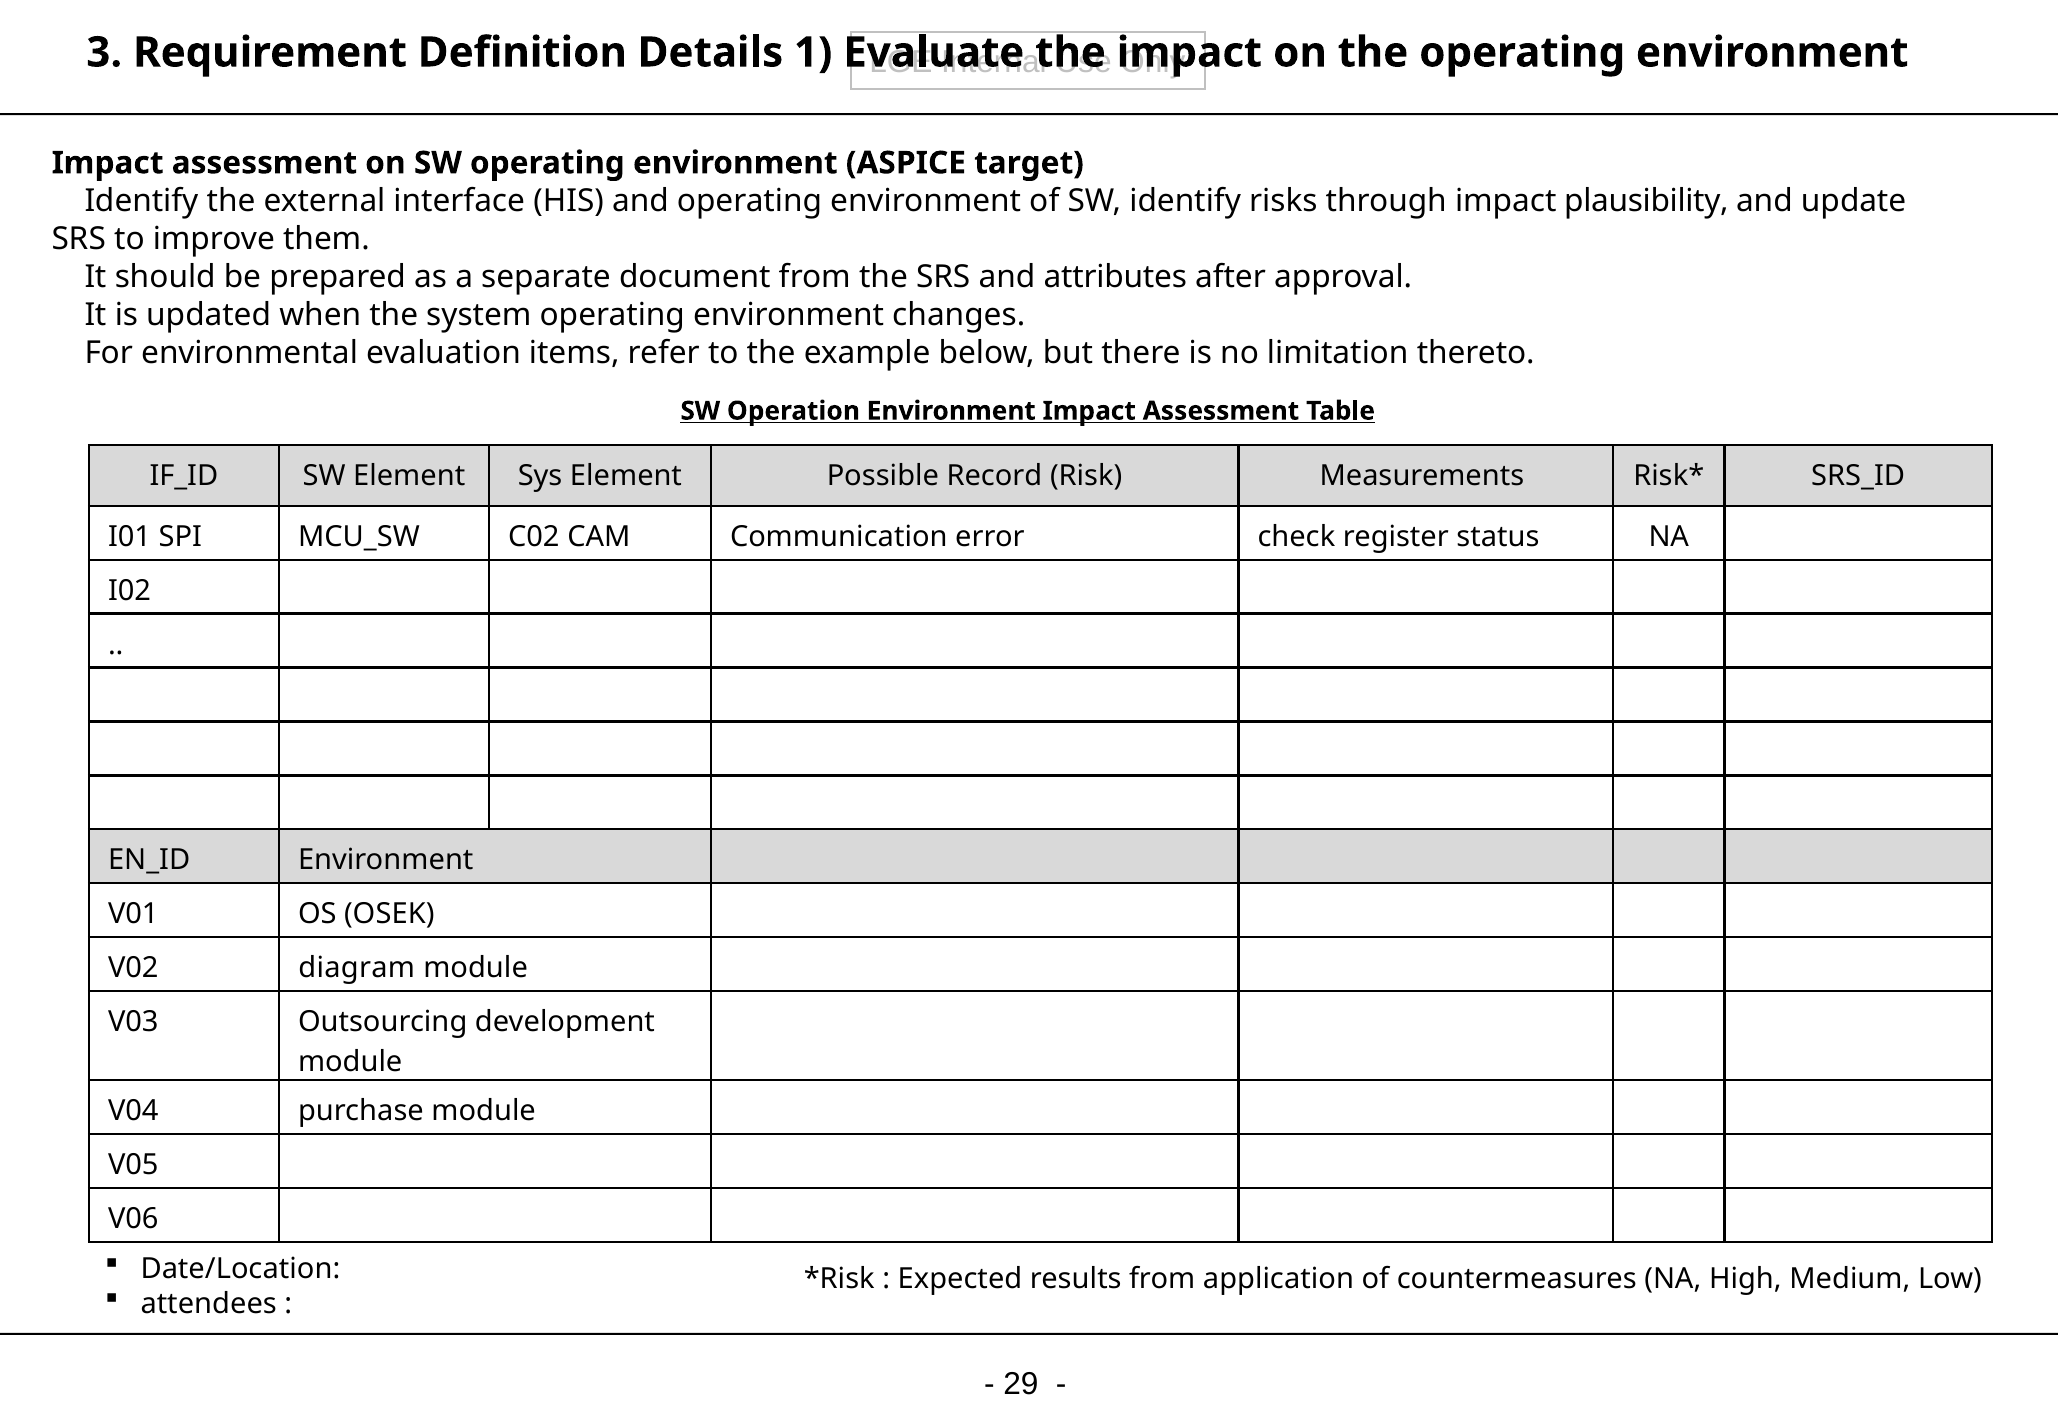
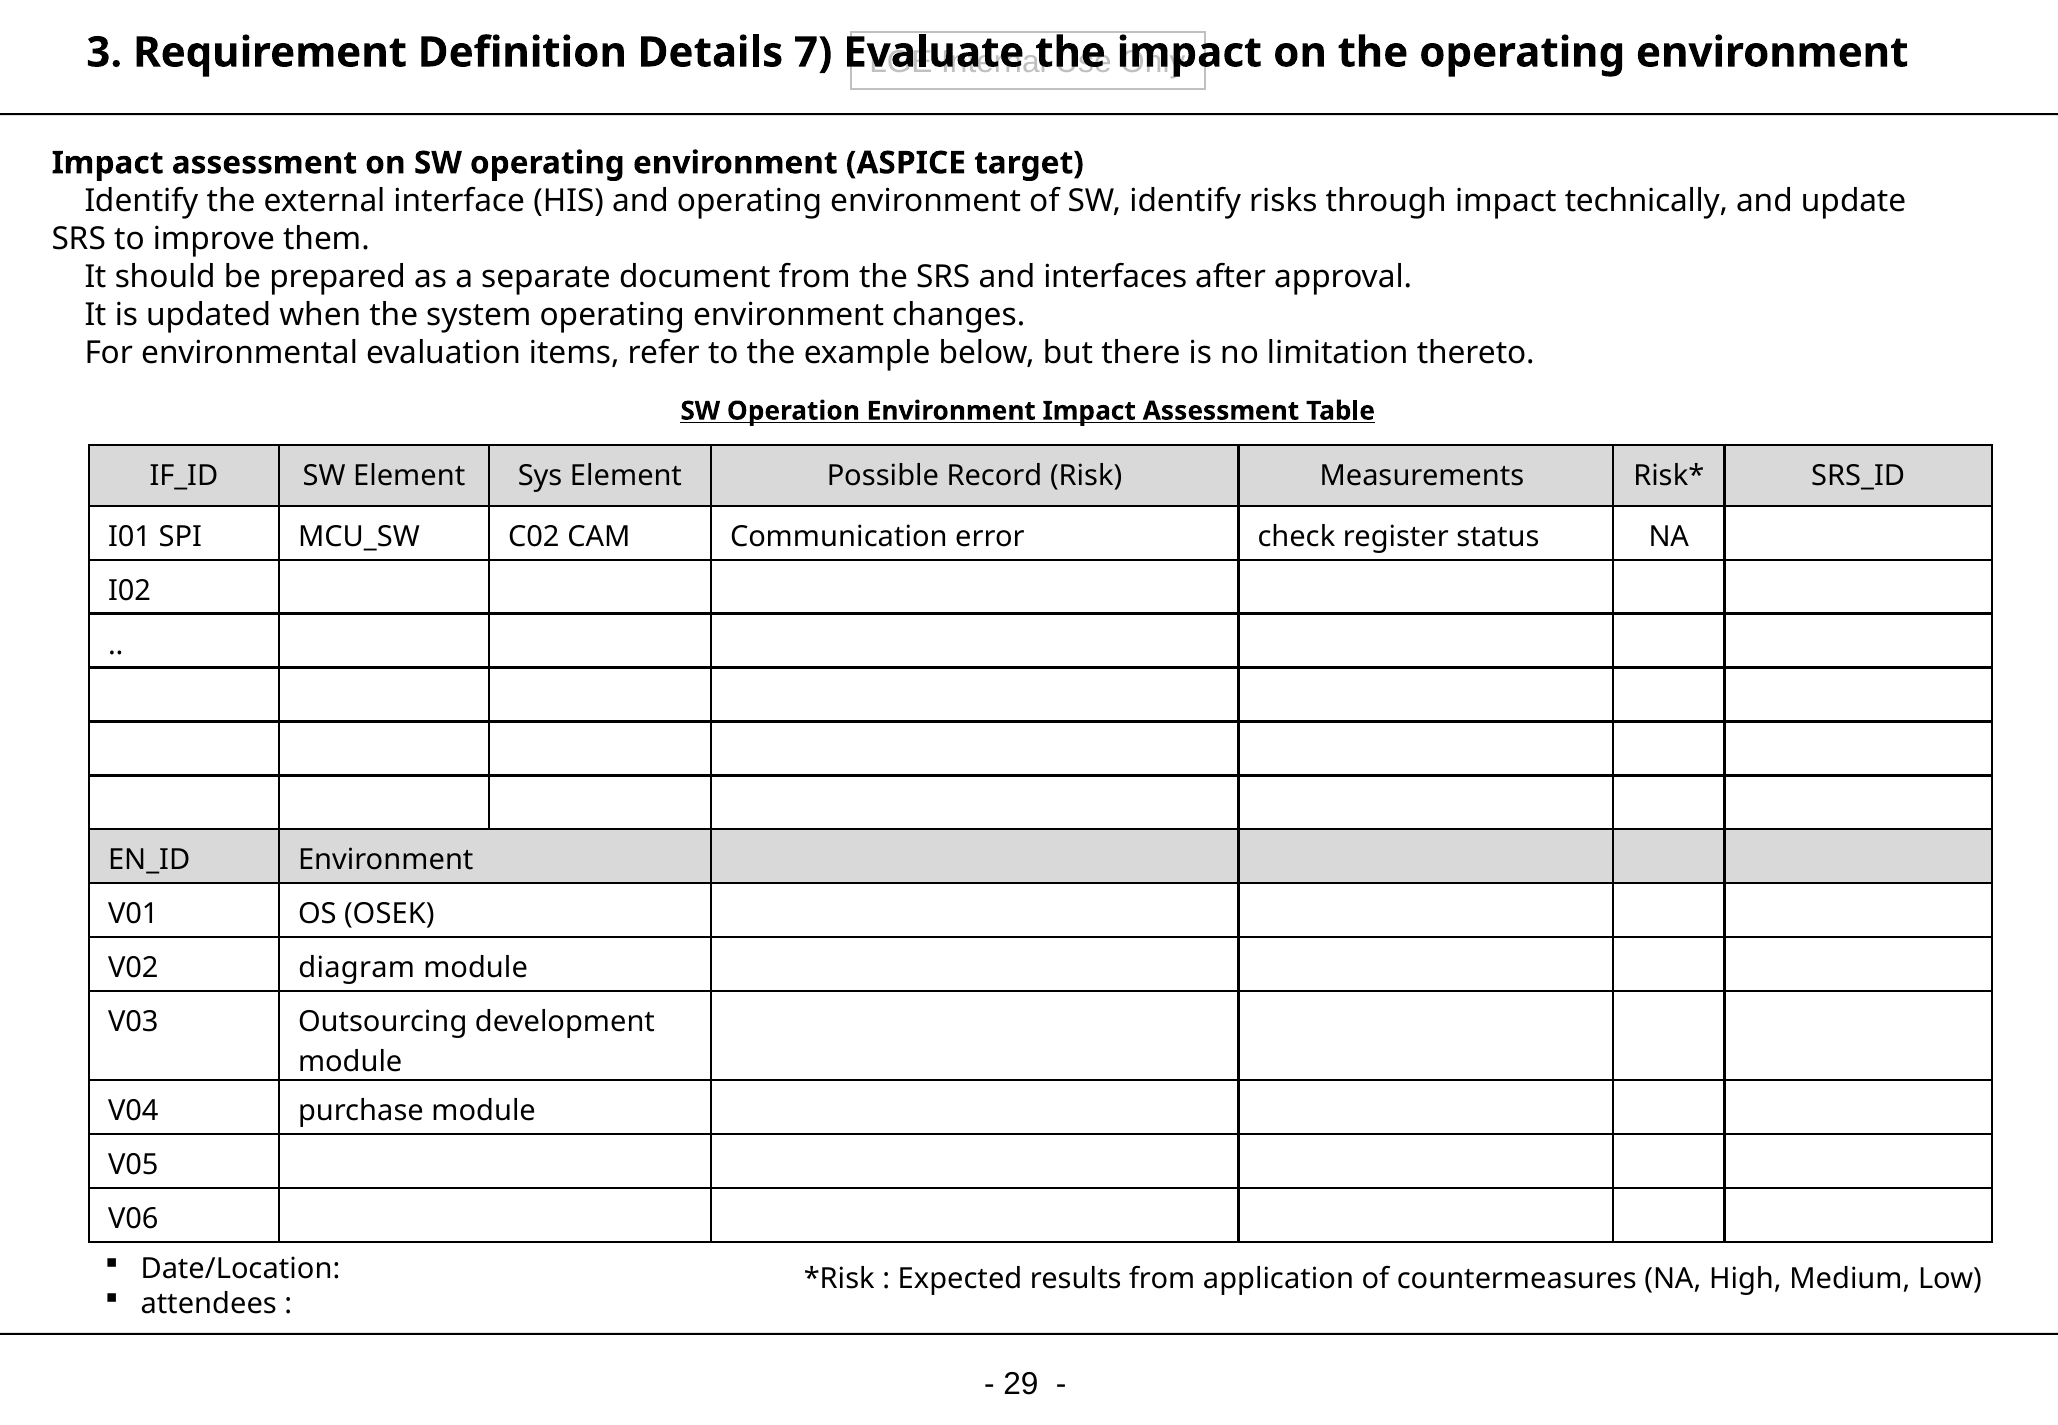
1: 1 -> 7
plausibility: plausibility -> technically
attributes: attributes -> interfaces
